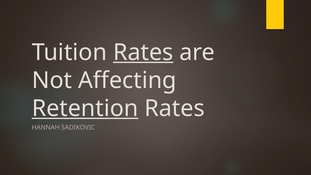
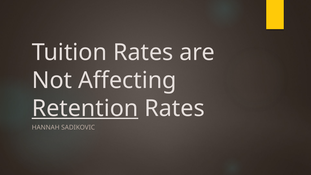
Rates at (143, 52) underline: present -> none
